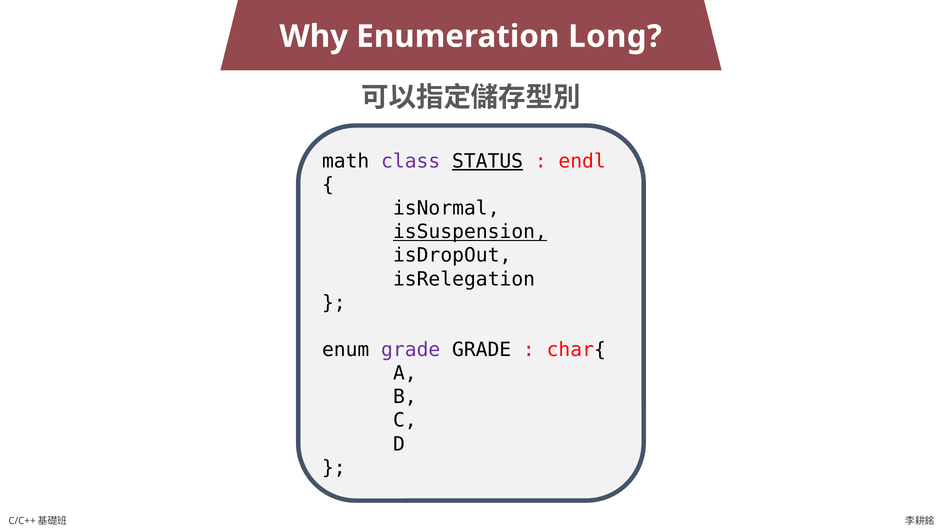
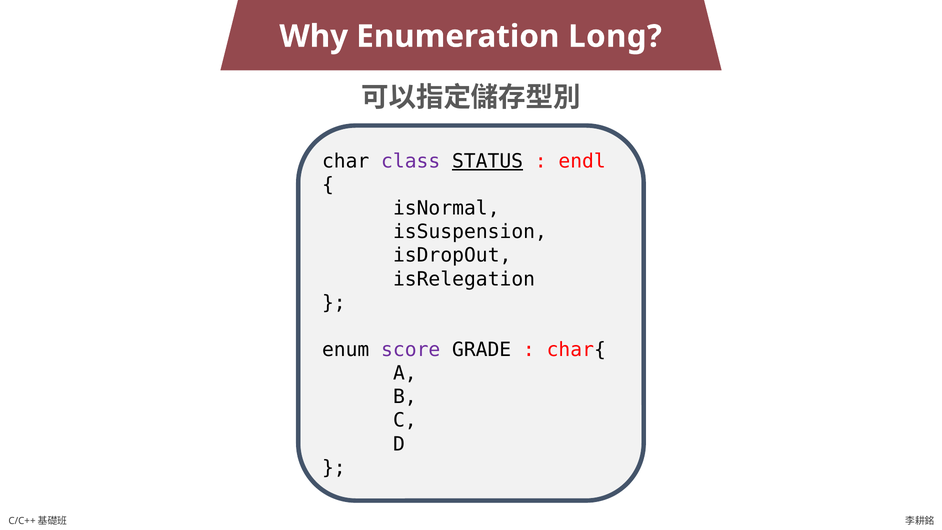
math: math -> char
isSuspension underline: present -> none
enum grade: grade -> score
